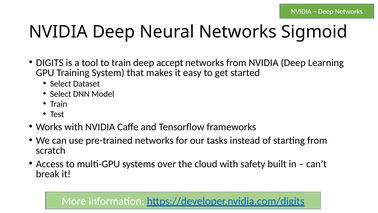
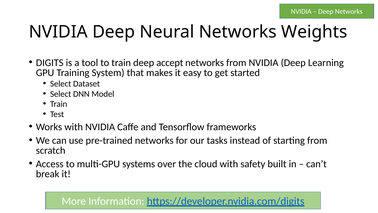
Sigmoid: Sigmoid -> Weights
